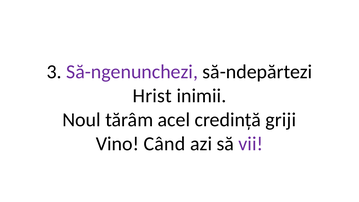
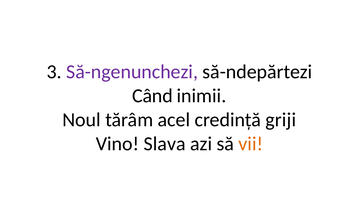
Hrist: Hrist -> Când
Când: Când -> Slava
vii colour: purple -> orange
